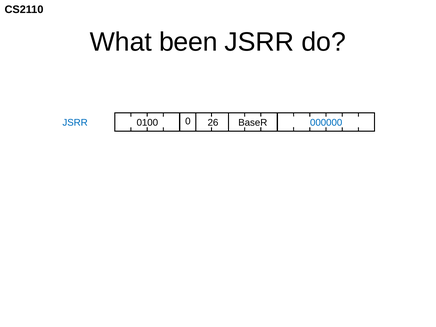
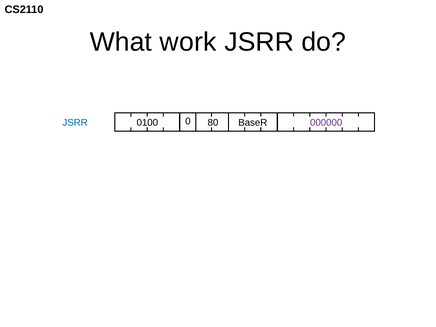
been: been -> work
26: 26 -> 80
000000 colour: blue -> purple
